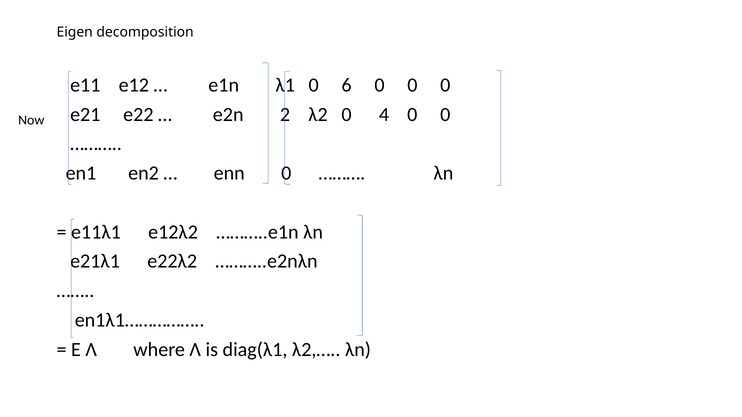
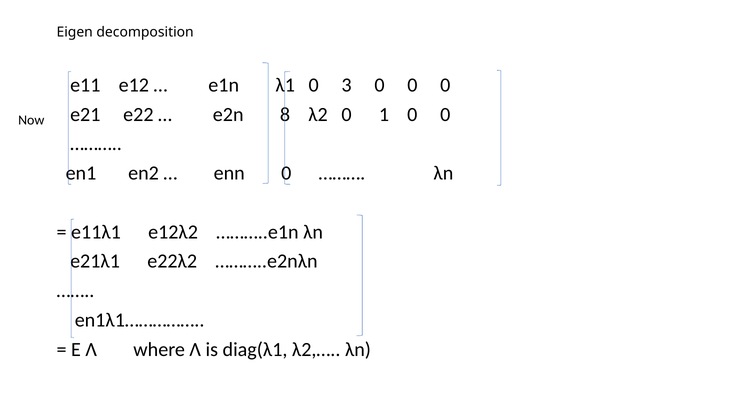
6: 6 -> 3
2: 2 -> 8
4: 4 -> 1
